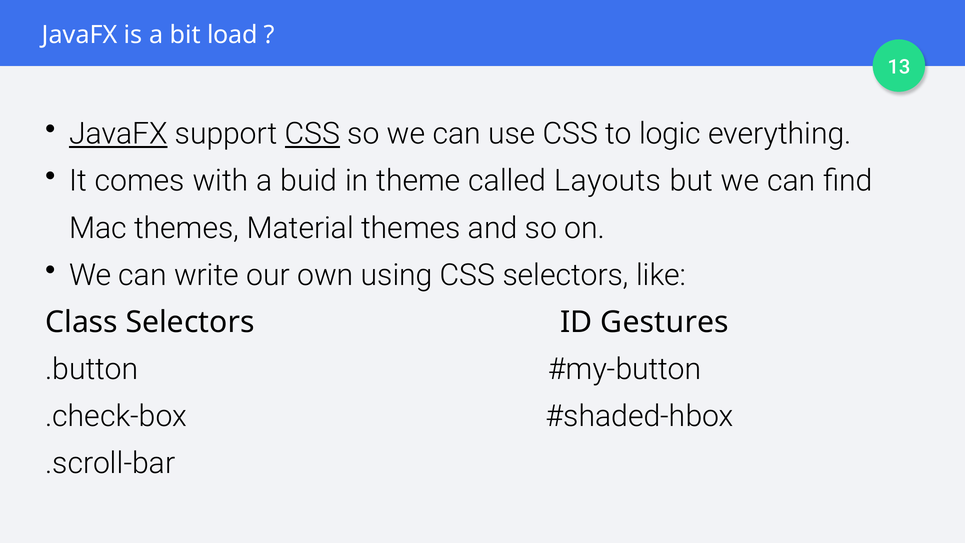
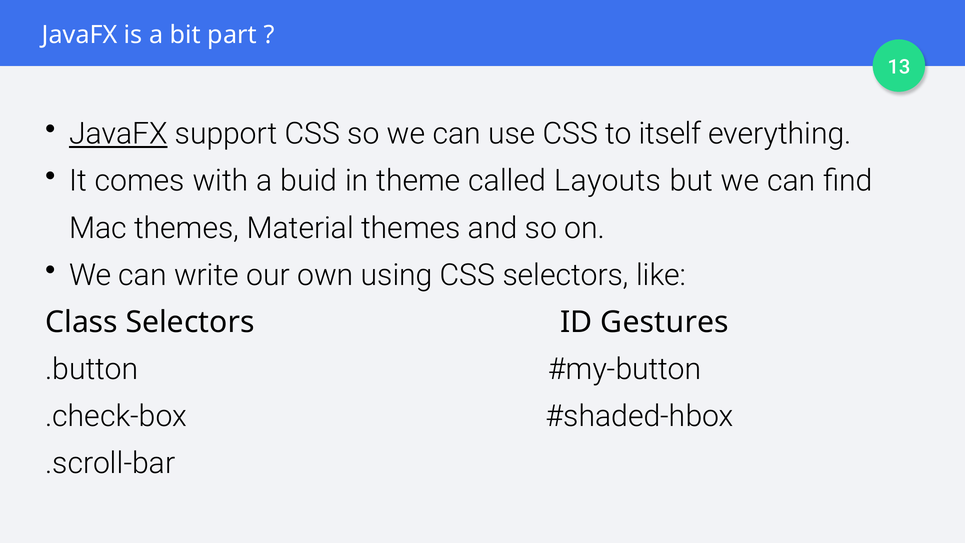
load: load -> part
CSS at (312, 134) underline: present -> none
logic: logic -> itself
